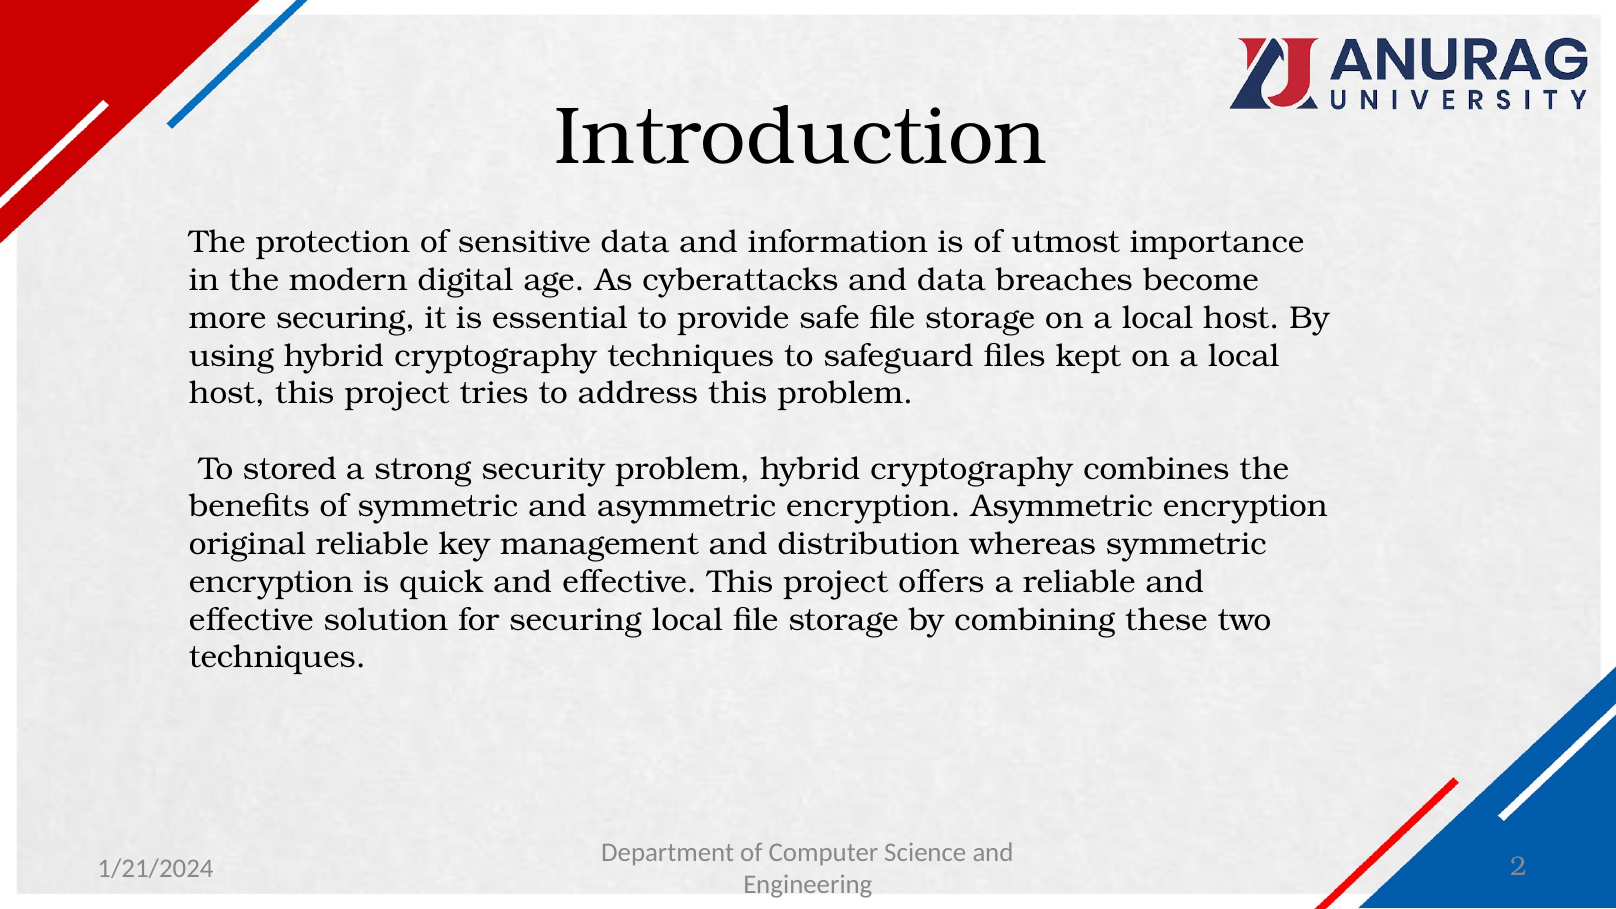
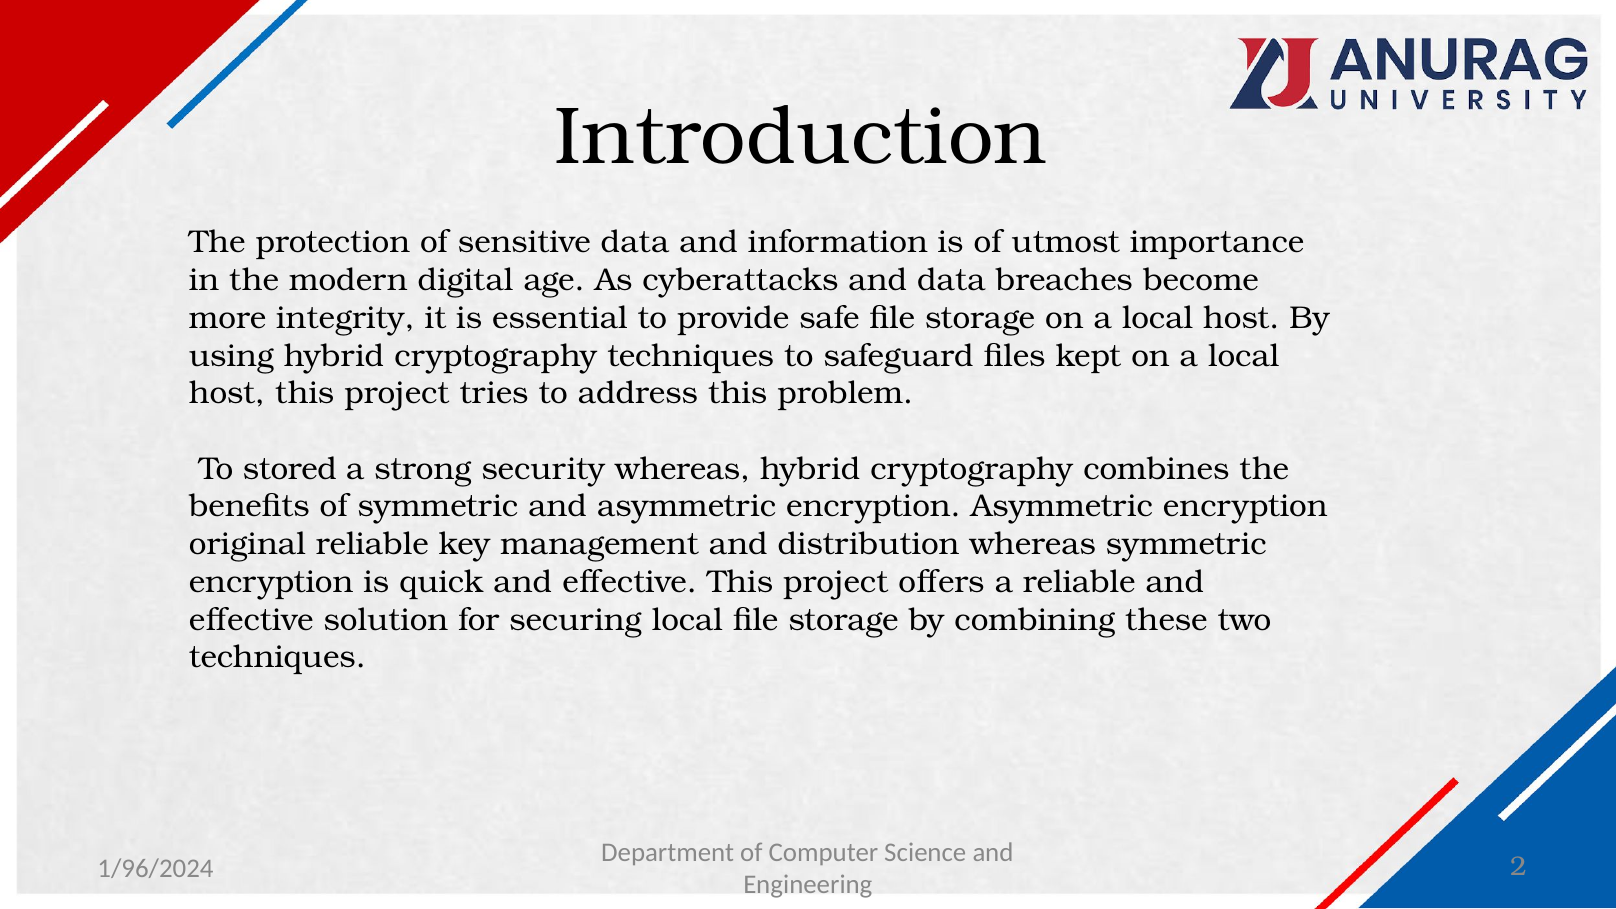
more securing: securing -> integrity
security problem: problem -> whereas
1/21/2024: 1/21/2024 -> 1/96/2024
